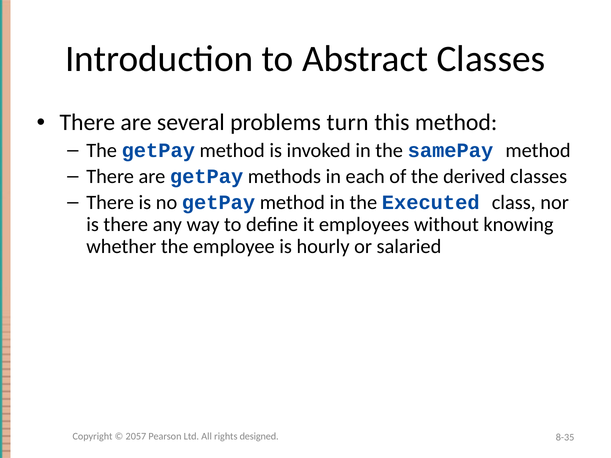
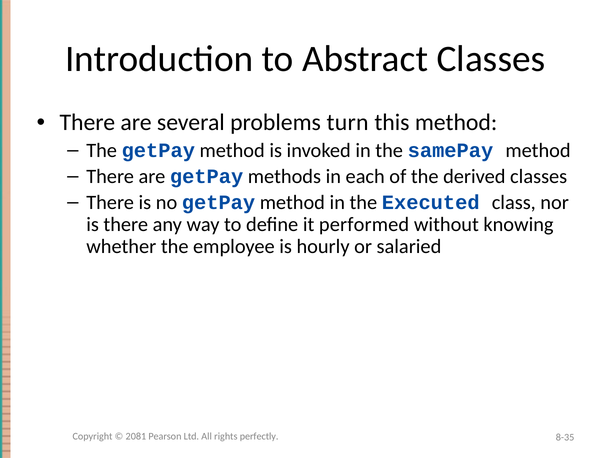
employees: employees -> performed
2057: 2057 -> 2081
designed: designed -> perfectly
